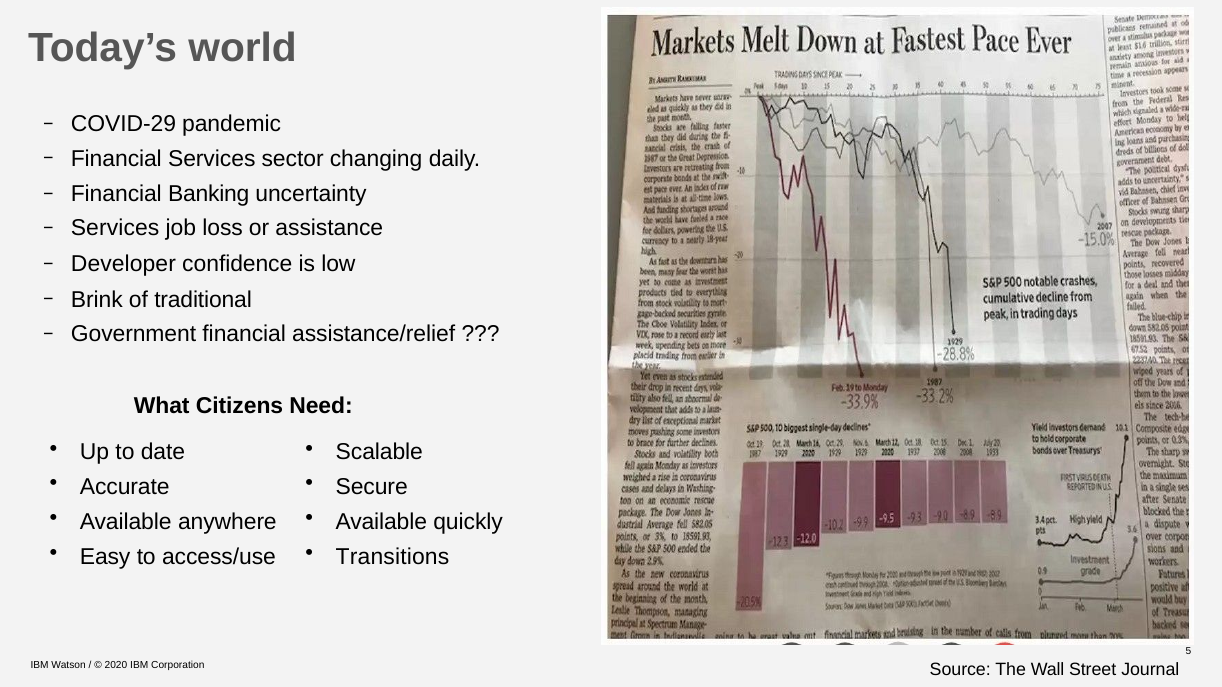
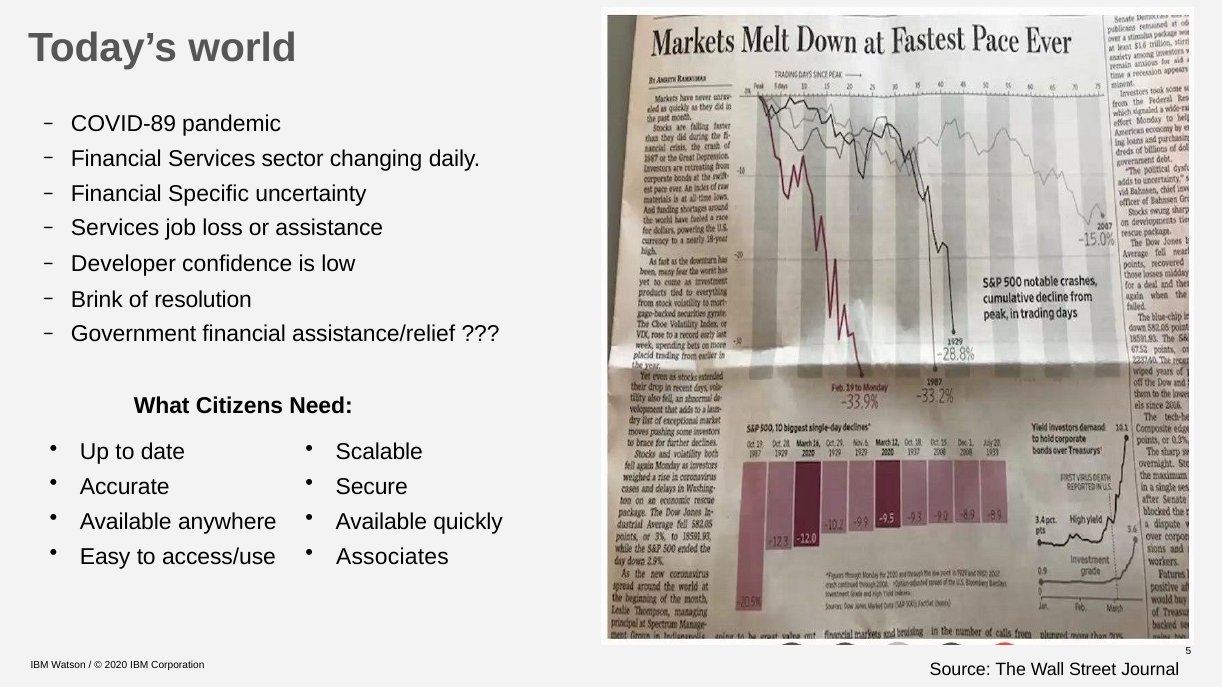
COVID-29: COVID-29 -> COVID-89
Banking: Banking -> Specific
traditional: traditional -> resolution
Transitions: Transitions -> Associates
